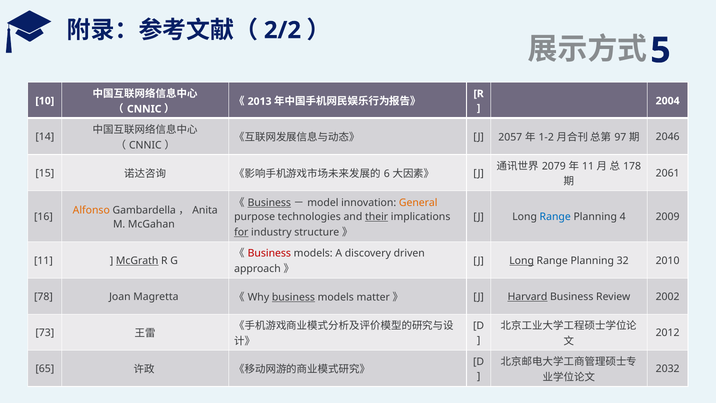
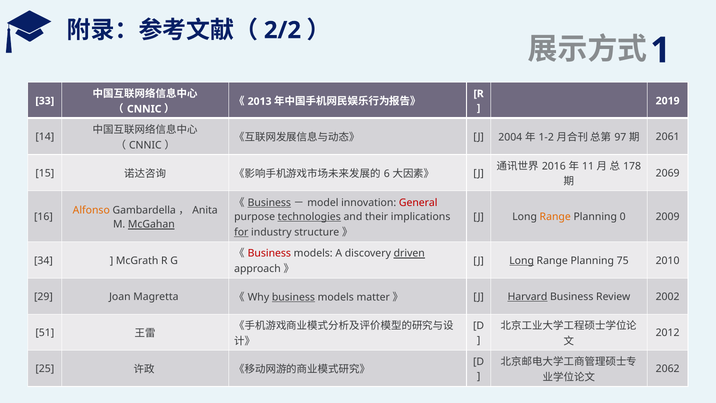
5: 5 -> 1
10: 10 -> 33
2004: 2004 -> 2019
2057: 2057 -> 2004
2046: 2046 -> 2061
2079: 2079 -> 2016
2061: 2061 -> 2069
General colour: orange -> red
technologies underline: none -> present
their underline: present -> none
Range at (555, 217) colour: blue -> orange
4: 4 -> 0
McGahan underline: none -> present
driven underline: none -> present
11 at (43, 260): 11 -> 34
McGrath underline: present -> none
32: 32 -> 75
78: 78 -> 29
73: 73 -> 51
65: 65 -> 25
2032: 2032 -> 2062
